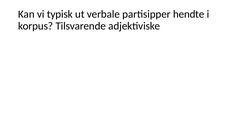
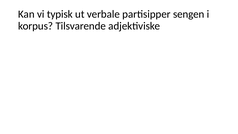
hendte: hendte -> sengen
